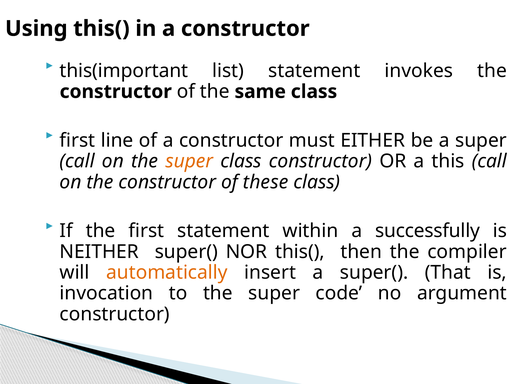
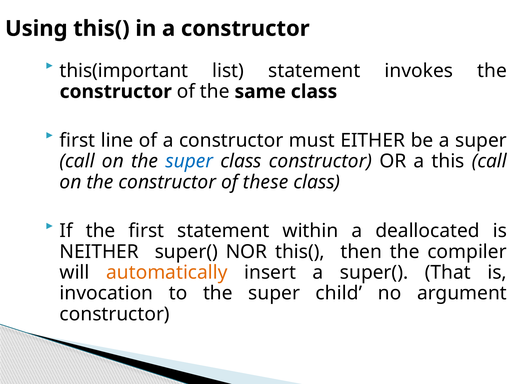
super at (189, 161) colour: orange -> blue
successfully: successfully -> deallocated
code: code -> child
